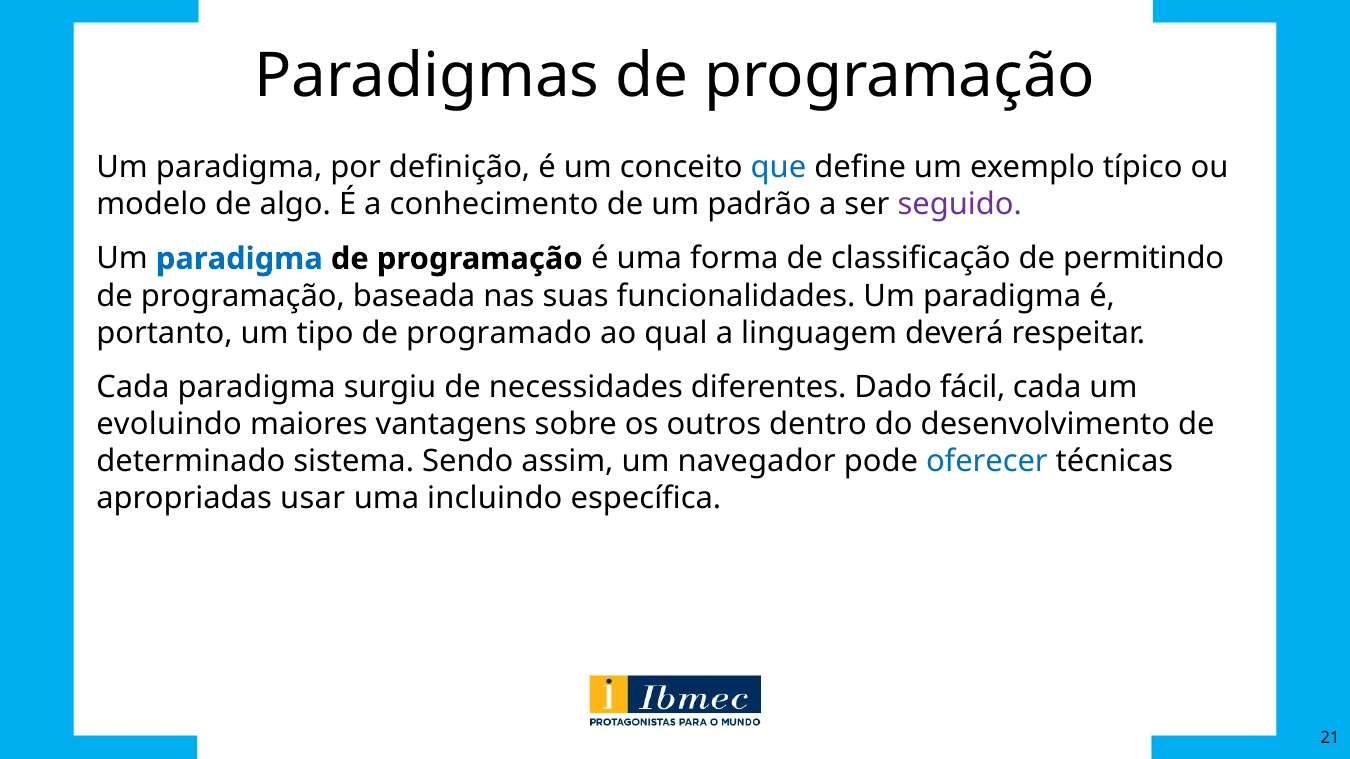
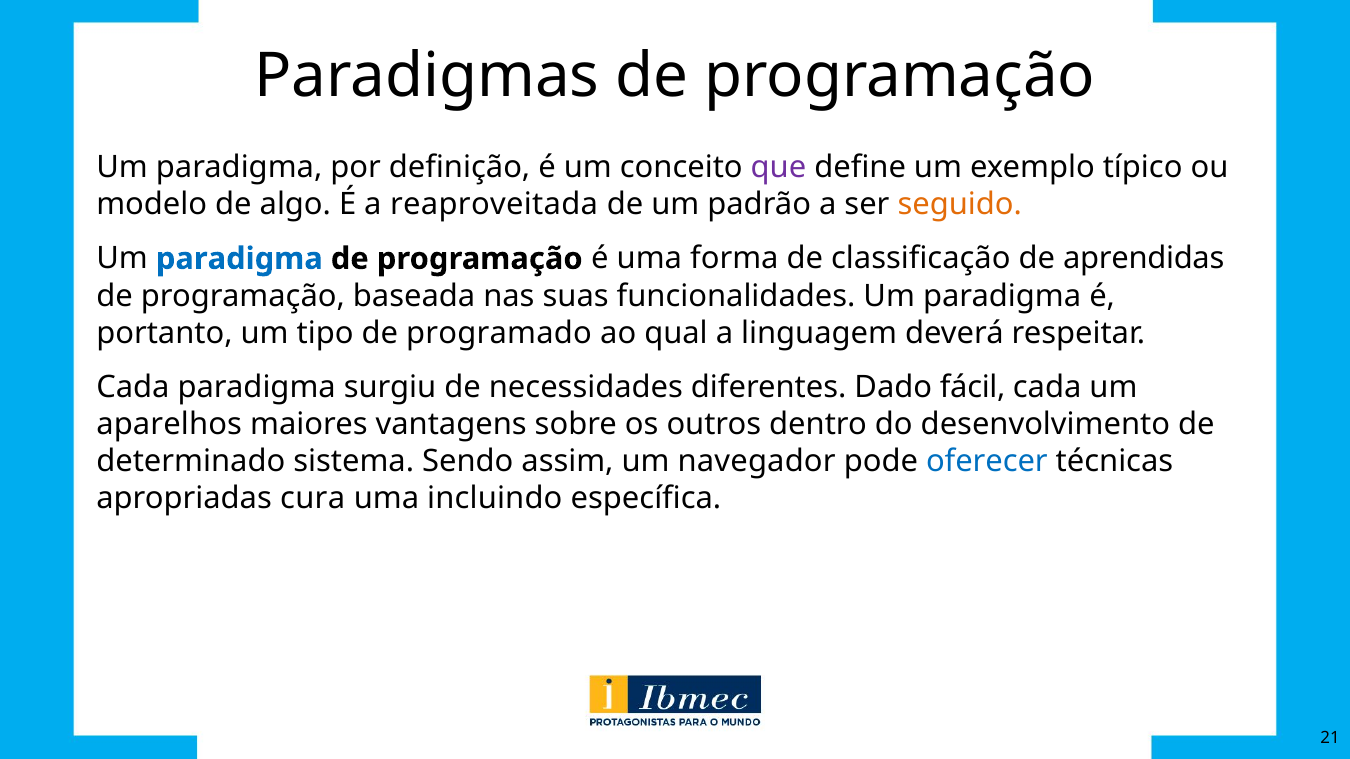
que colour: blue -> purple
conhecimento: conhecimento -> reaproveitada
seguido colour: purple -> orange
permitindo: permitindo -> aprendidas
evoluindo: evoluindo -> aparelhos
usar: usar -> cura
